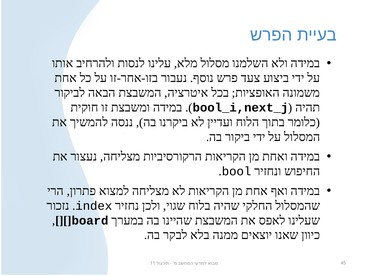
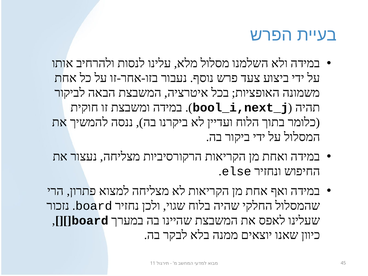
bool: bool -> else
index at (94, 206): index -> board
